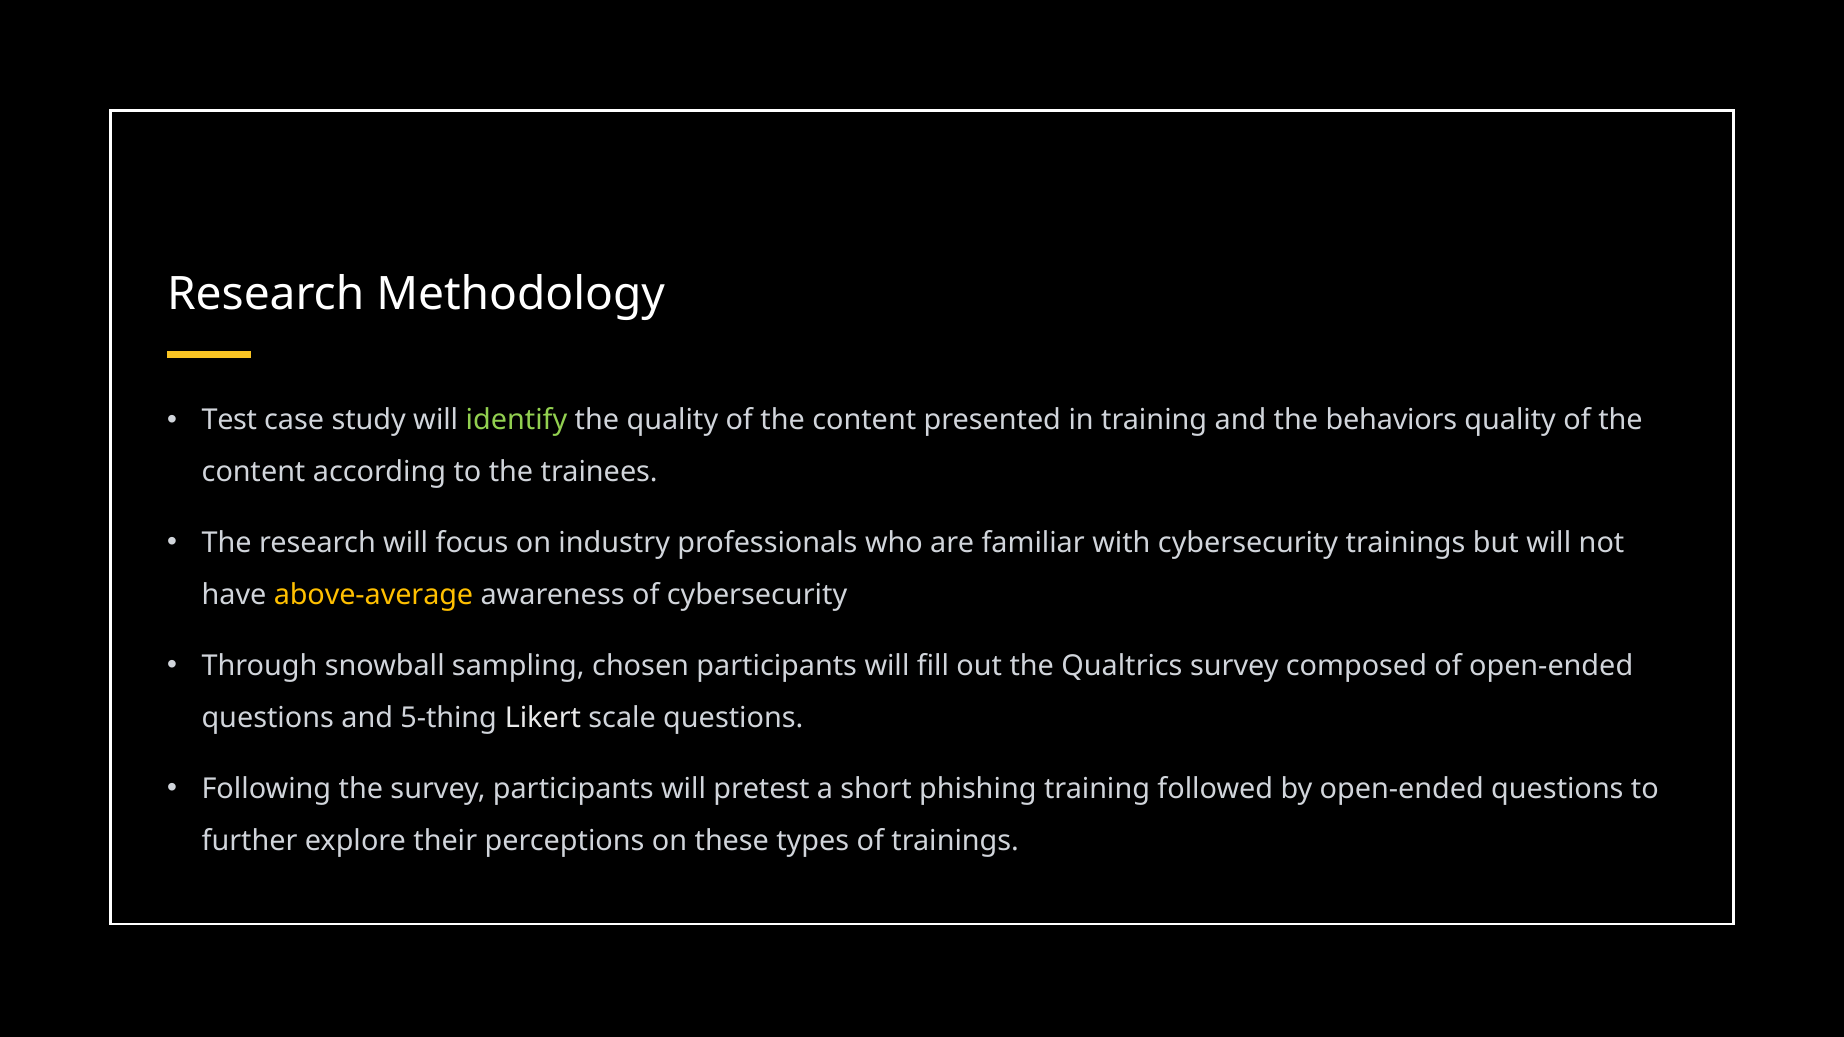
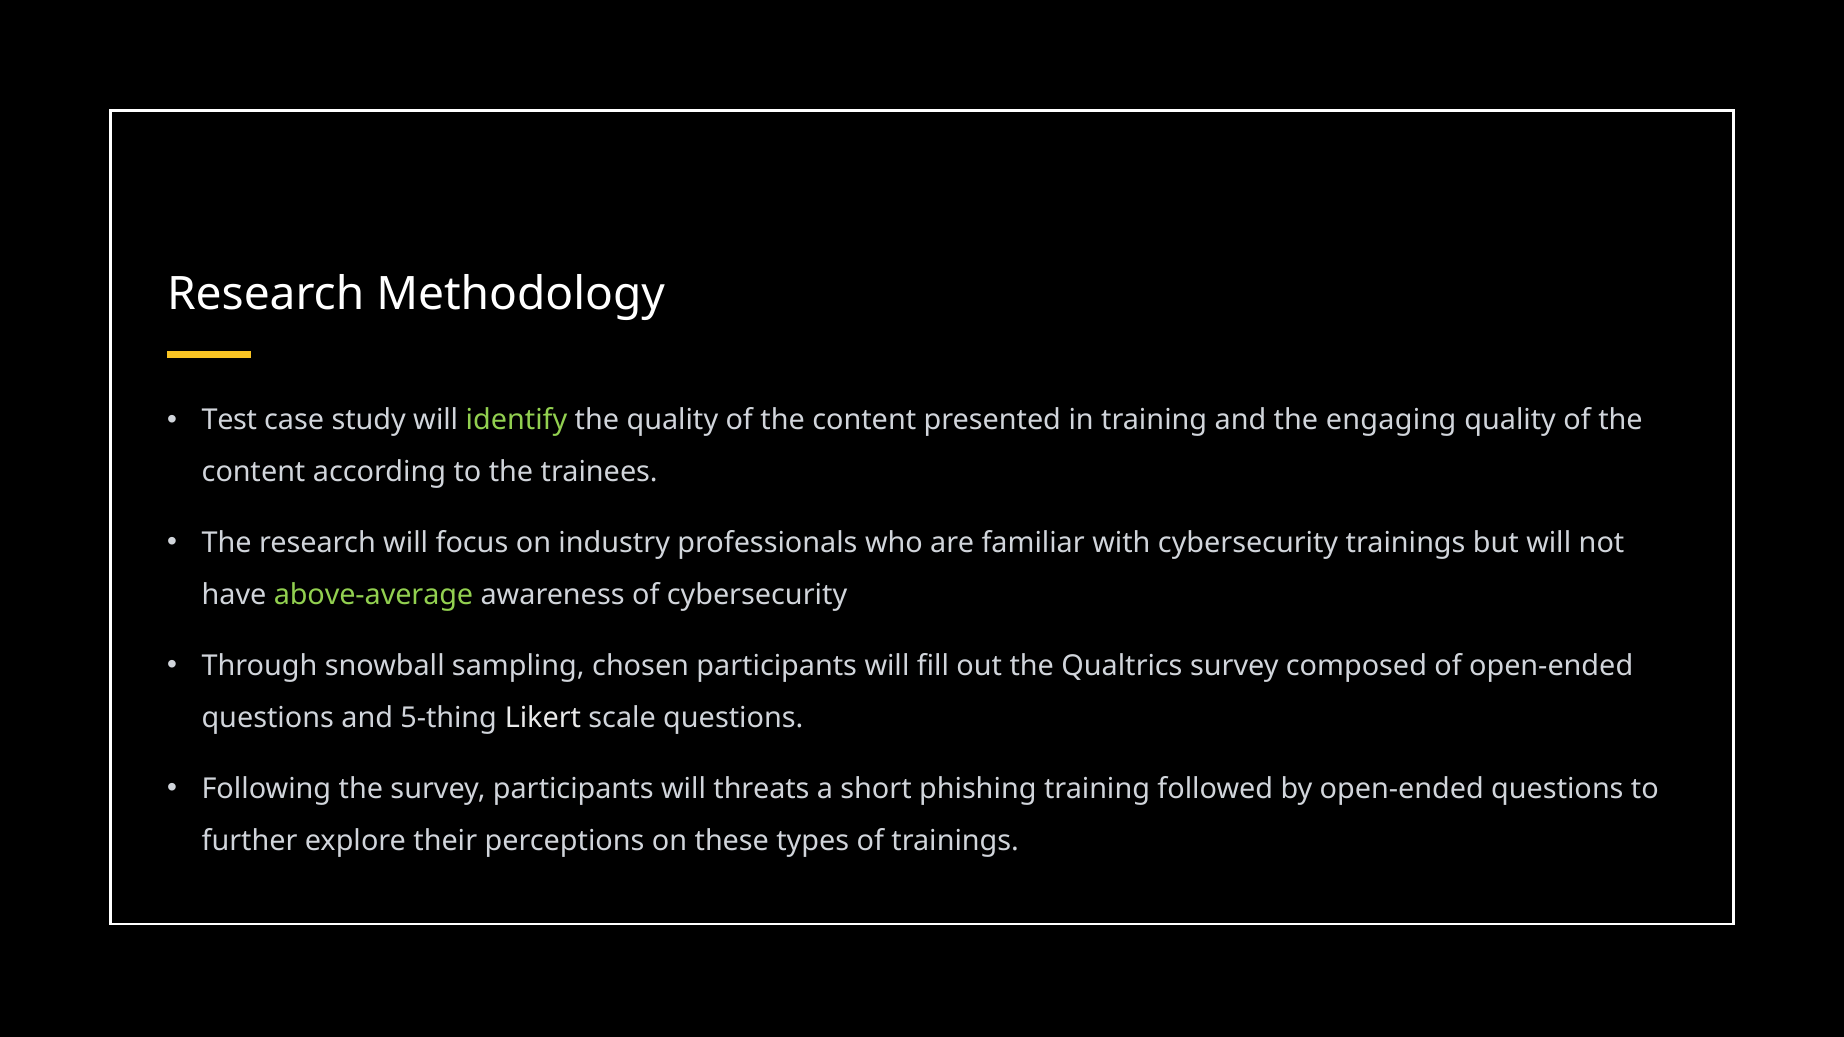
behaviors: behaviors -> engaging
above-average colour: yellow -> light green
pretest: pretest -> threats
